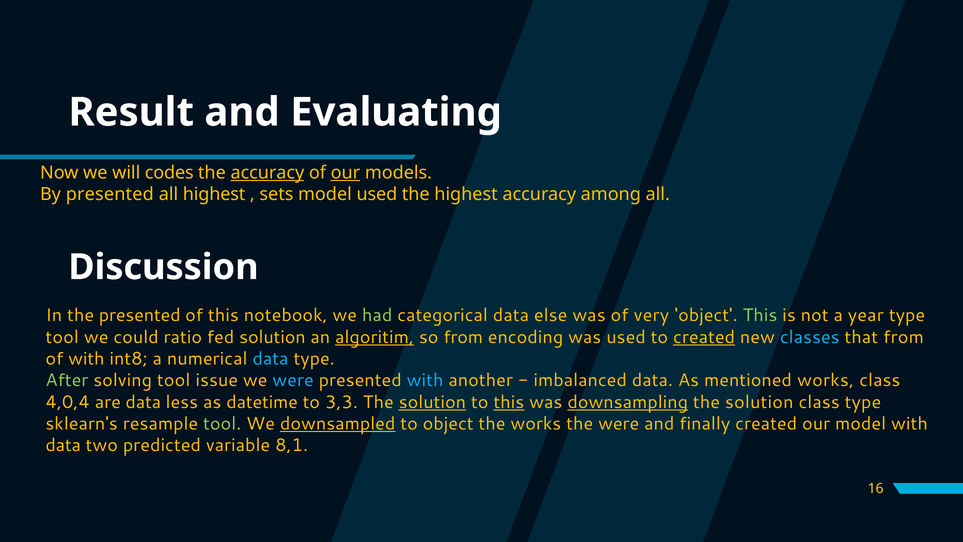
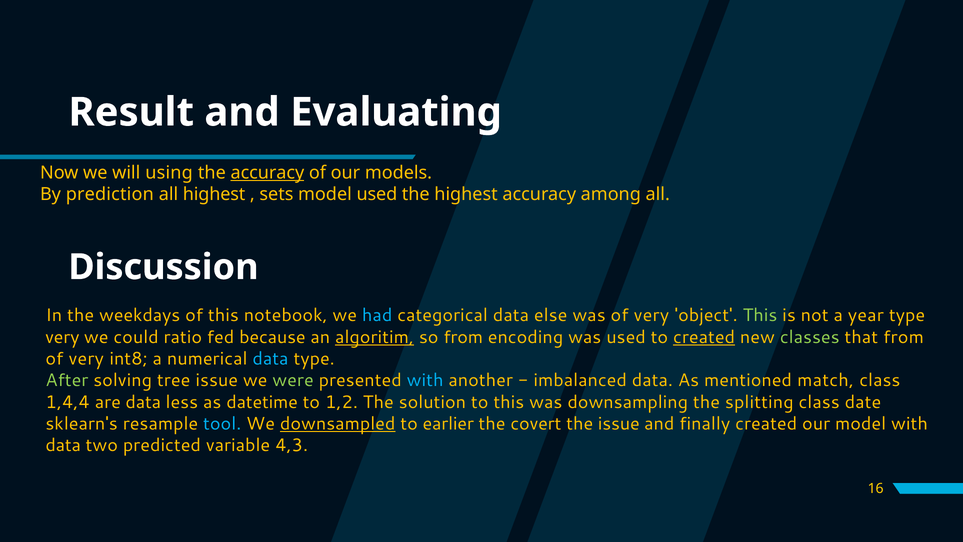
codes: codes -> using
our at (345, 173) underline: present -> none
By presented: presented -> prediction
the presented: presented -> weekdays
had colour: light green -> light blue
tool at (62, 337): tool -> very
fed solution: solution -> because
classes colour: light blue -> light green
with at (86, 359): with -> very
solving tool: tool -> tree
were at (293, 380) colour: light blue -> light green
mentioned works: works -> match
4,0,4: 4,0,4 -> 1,4,4
3,3: 3,3 -> 1,2
solution at (432, 402) underline: present -> none
this at (509, 402) underline: present -> none
downsampling underline: present -> none
solution at (759, 402): solution -> splitting
class type: type -> date
tool at (222, 424) colour: light green -> light blue
to object: object -> earlier
the works: works -> covert
the were: were -> issue
8,1: 8,1 -> 4,3
